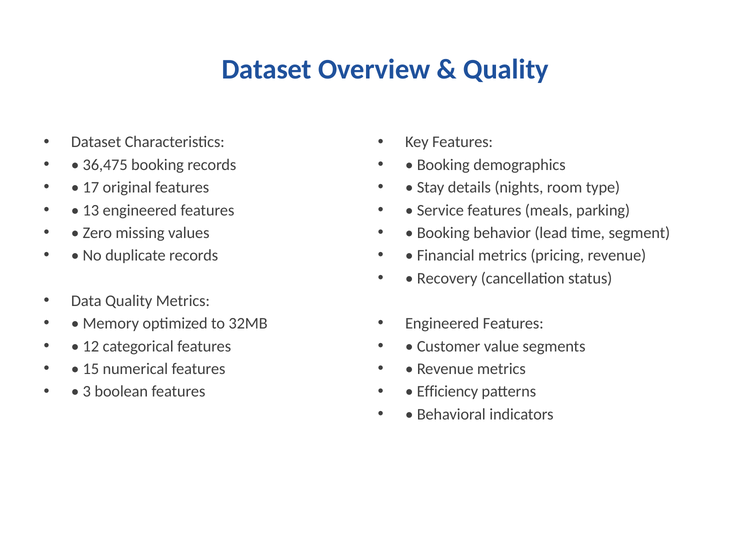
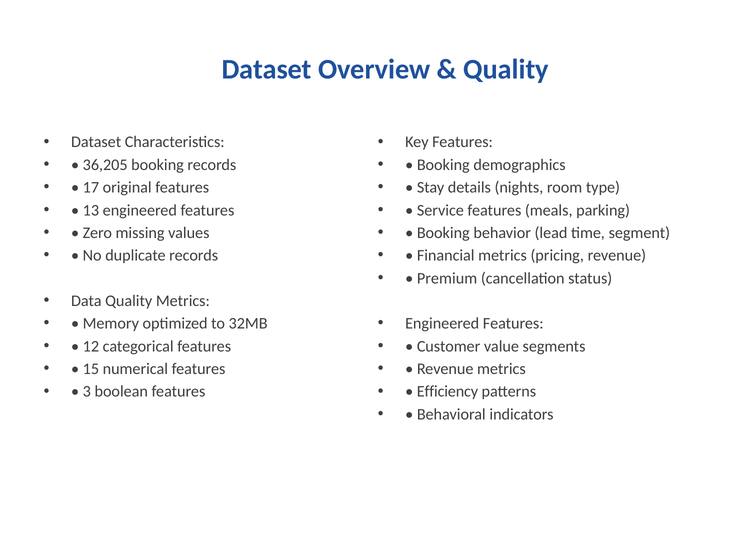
36,475: 36,475 -> 36,205
Recovery: Recovery -> Premium
